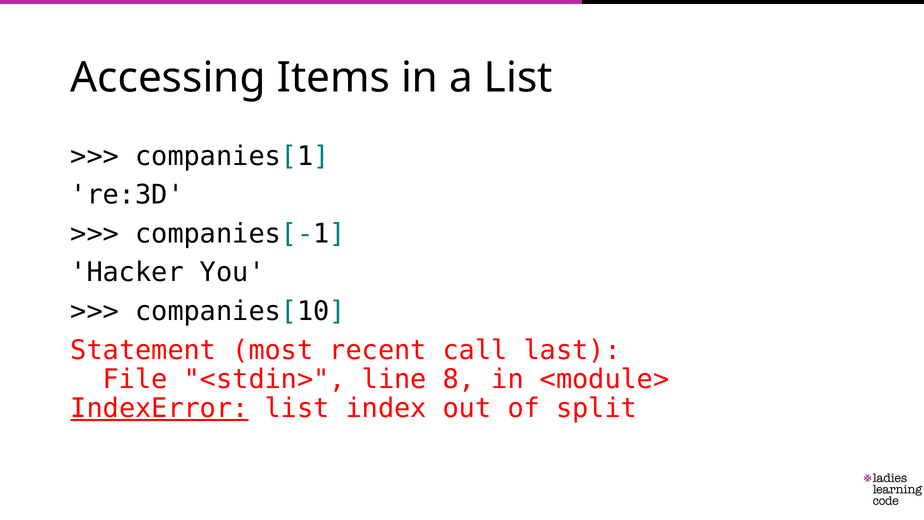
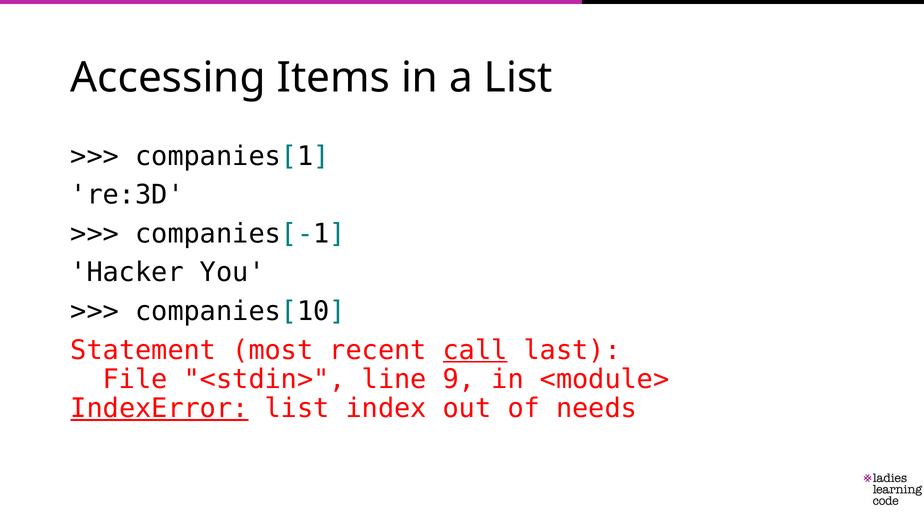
call underline: none -> present
8: 8 -> 9
split: split -> needs
